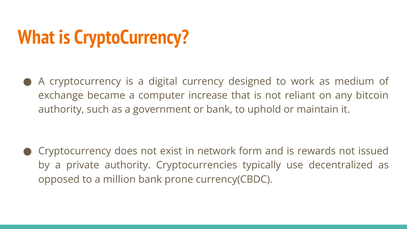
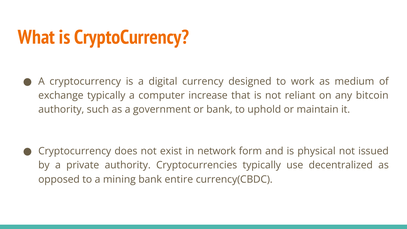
exchange became: became -> typically
rewards: rewards -> physical
million: million -> mining
prone: prone -> entire
